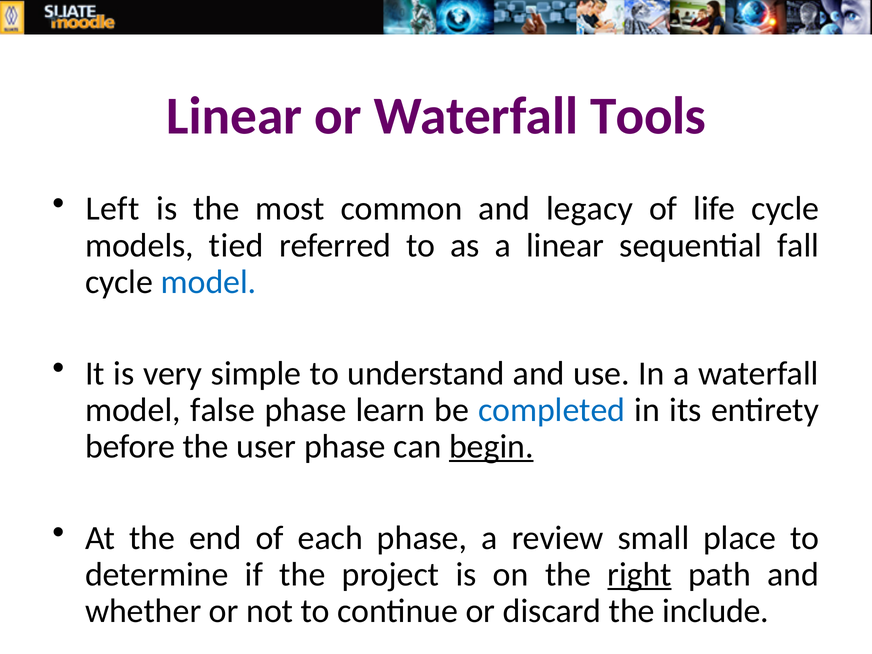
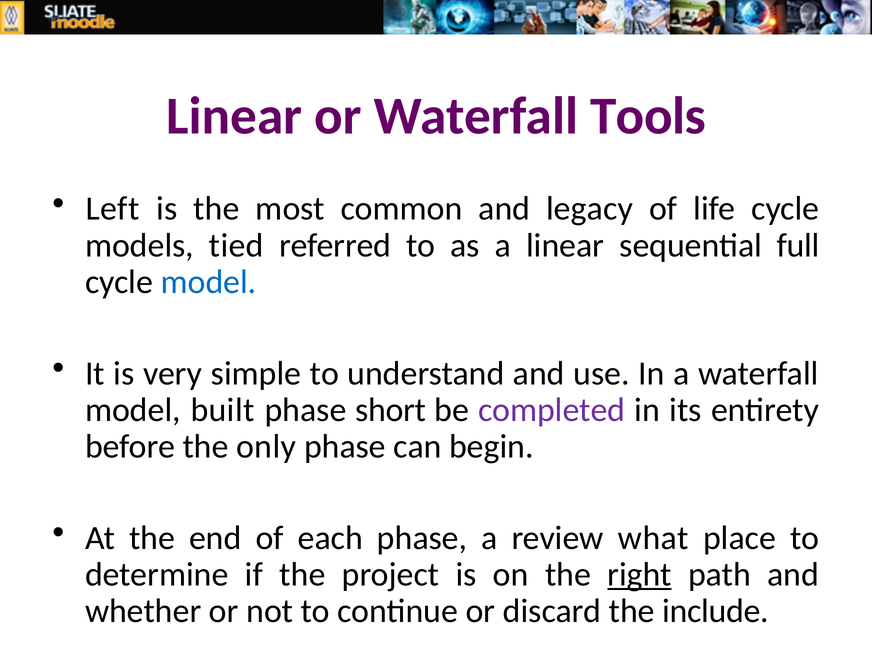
fall: fall -> full
false: false -> built
learn: learn -> short
completed colour: blue -> purple
user: user -> only
begin underline: present -> none
small: small -> what
